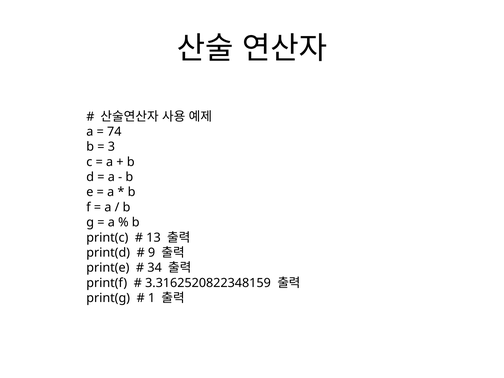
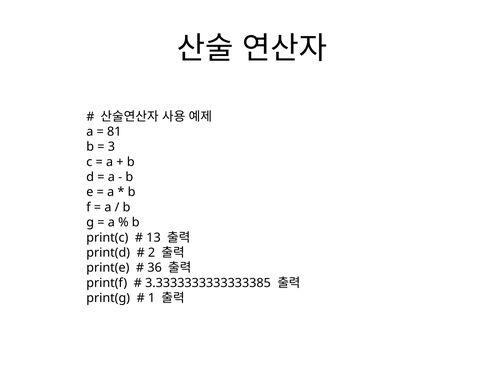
74: 74 -> 81
9: 9 -> 2
34: 34 -> 36
3.3162520822348159: 3.3162520822348159 -> 3.3333333333333385
